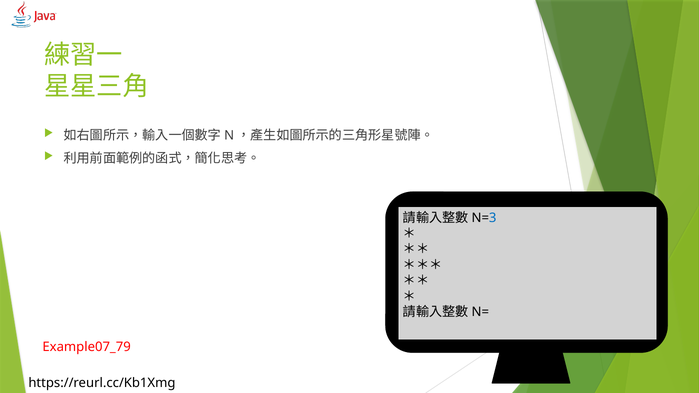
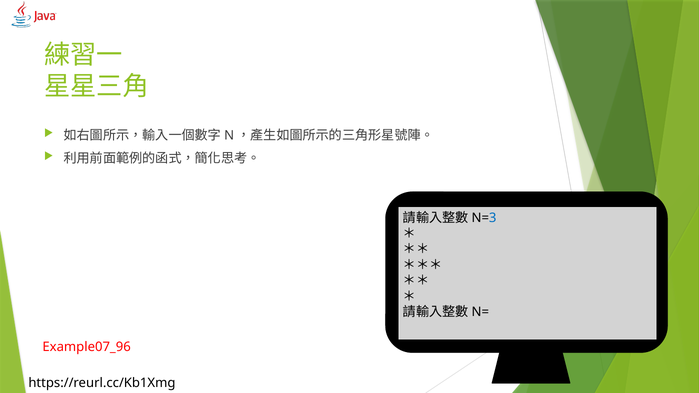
Example07_79: Example07_79 -> Example07_96
